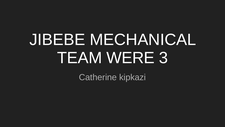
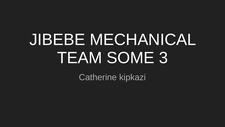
WERE: WERE -> SOME
